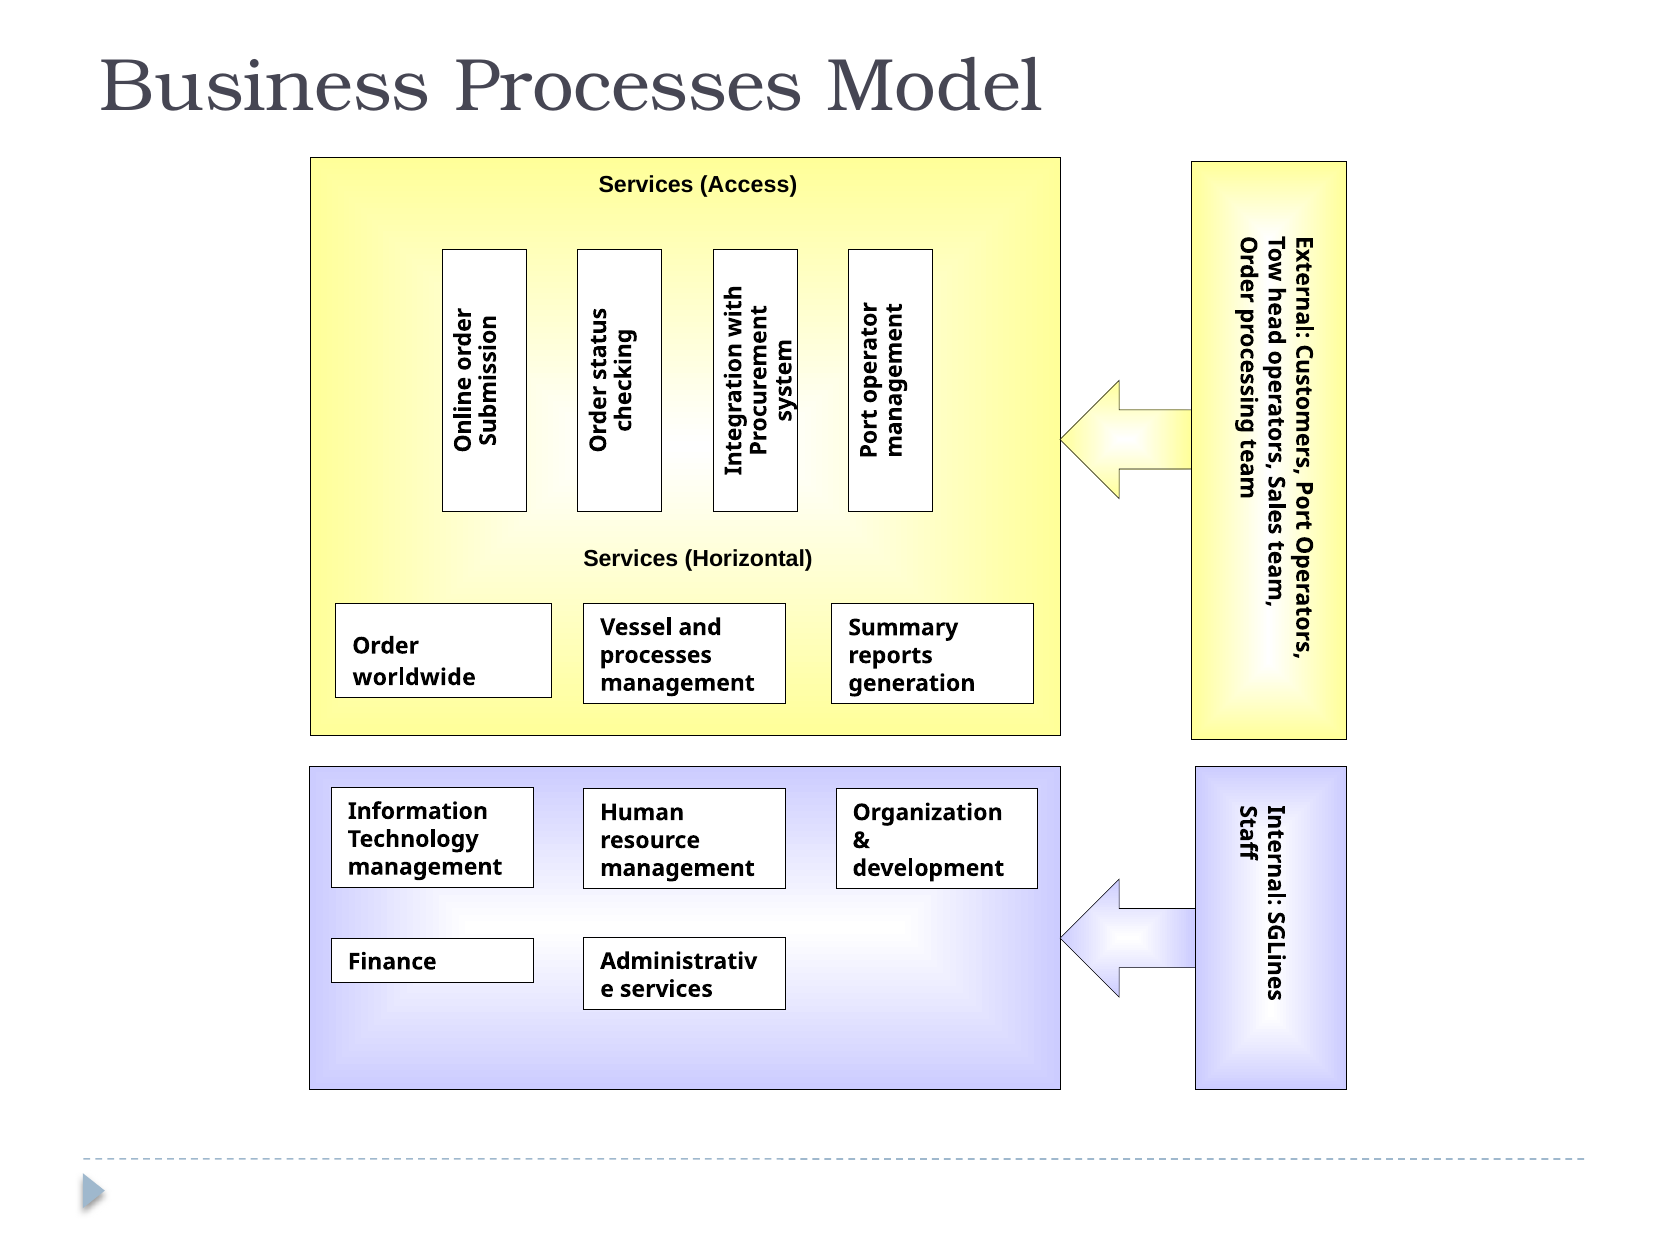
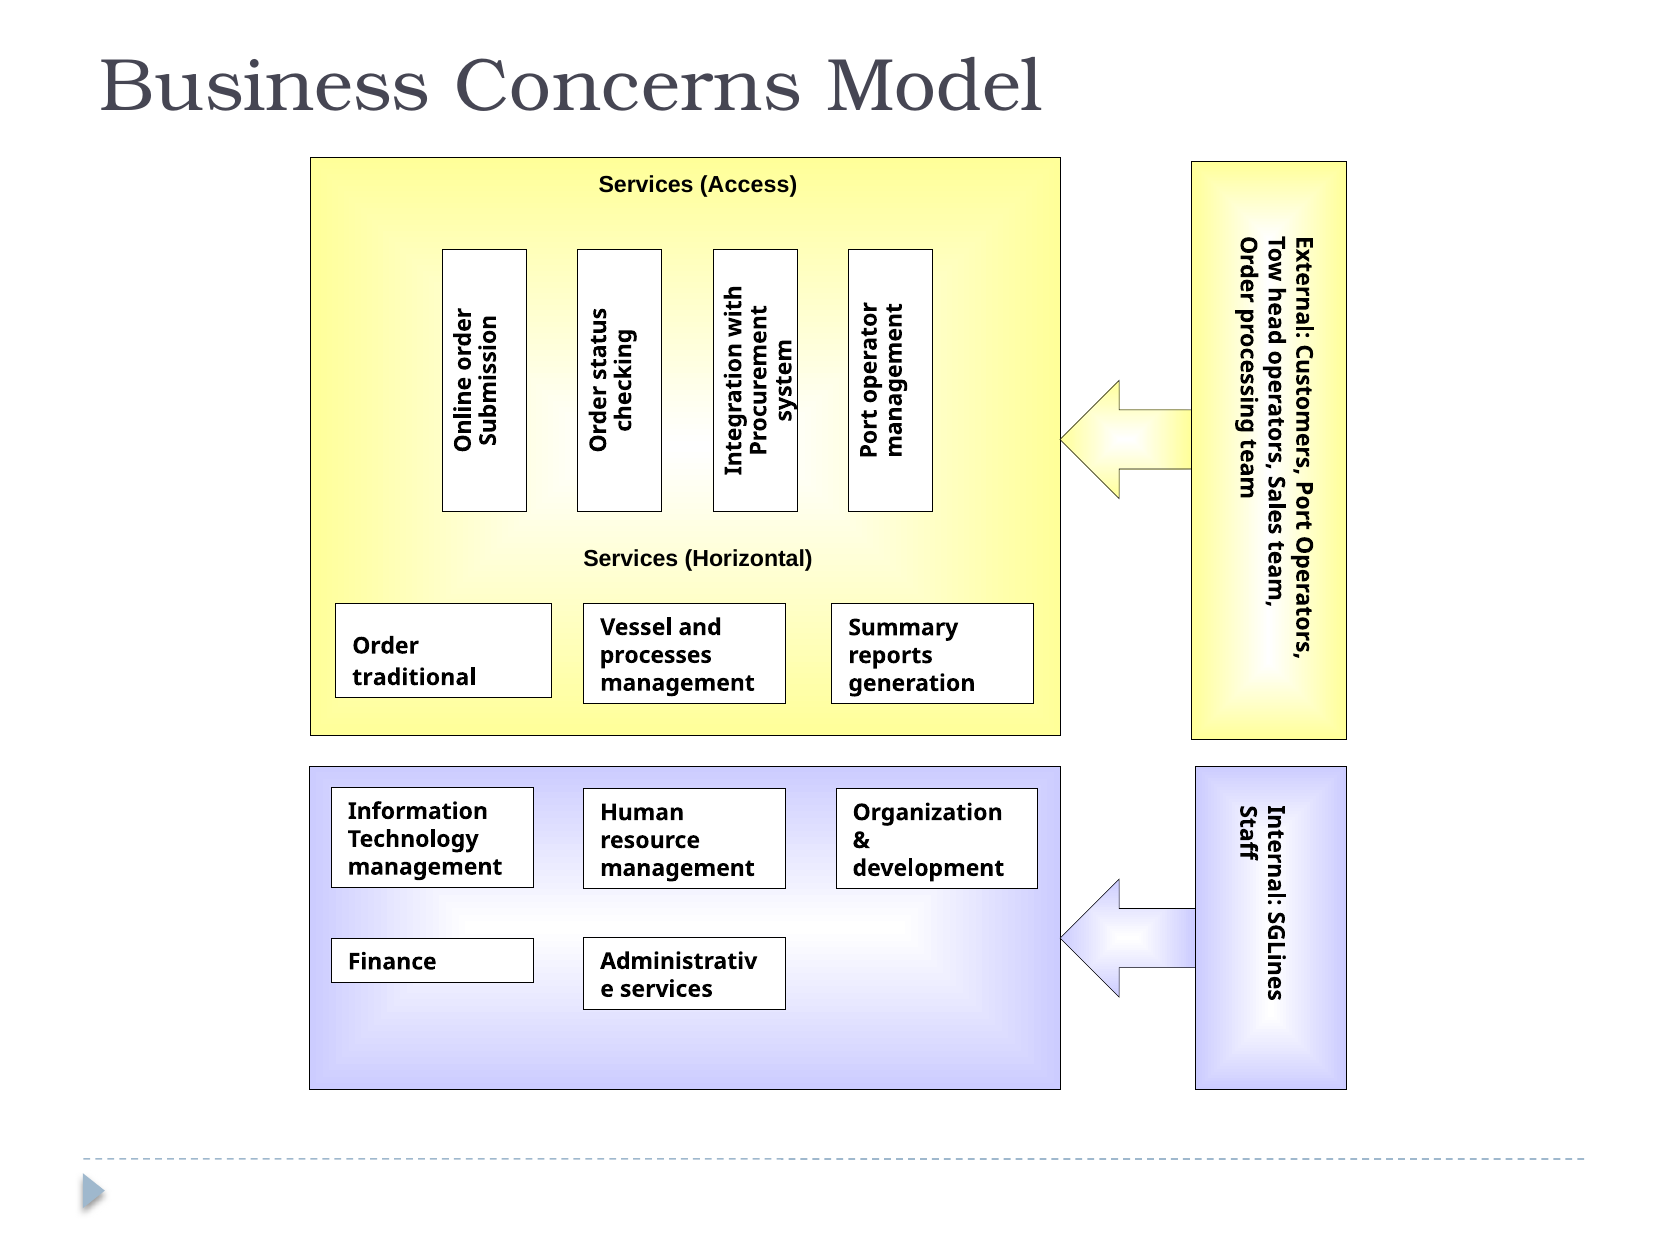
Business Processes: Processes -> Concerns
worldwide: worldwide -> traditional
